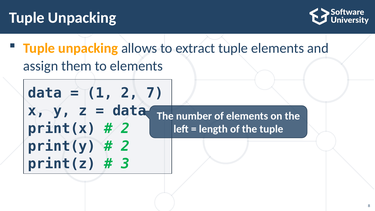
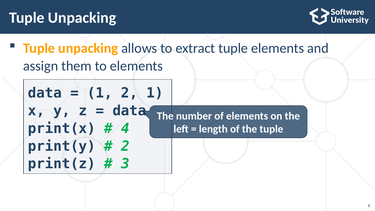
2 7: 7 -> 1
2 at (125, 128): 2 -> 4
